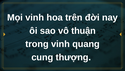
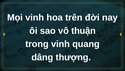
cung: cung -> dâng
